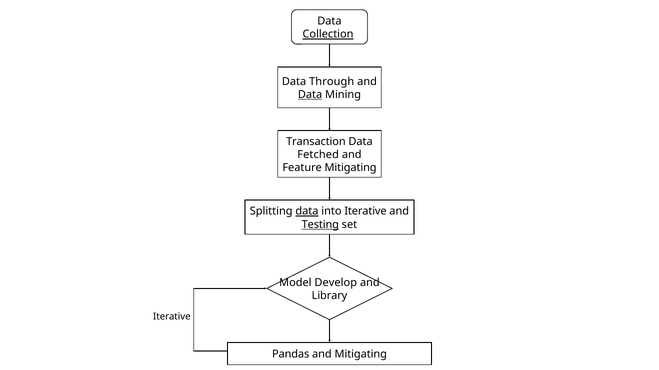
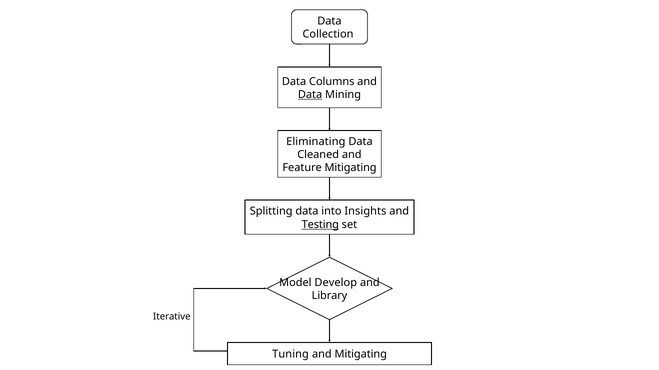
Collection underline: present -> none
Through: Through -> Columns
Transaction: Transaction -> Eliminating
Fetched: Fetched -> Cleaned
data at (307, 212) underline: present -> none
into Iterative: Iterative -> Insights
Pandas: Pandas -> Tuning
